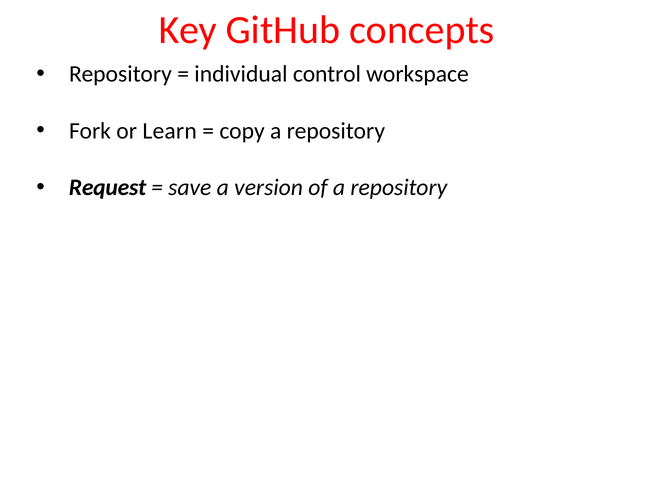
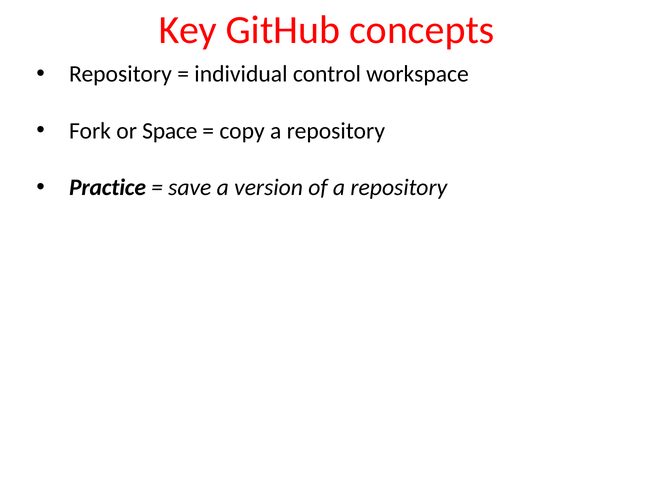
Learn: Learn -> Space
Request: Request -> Practice
